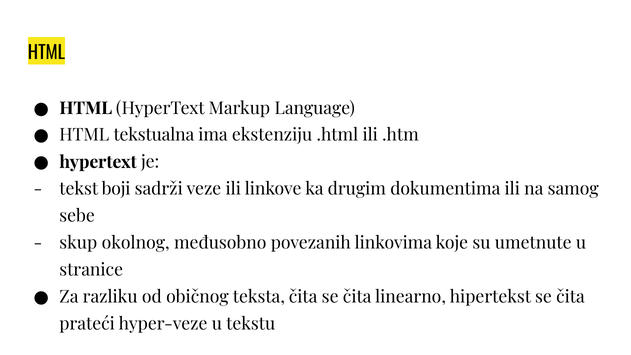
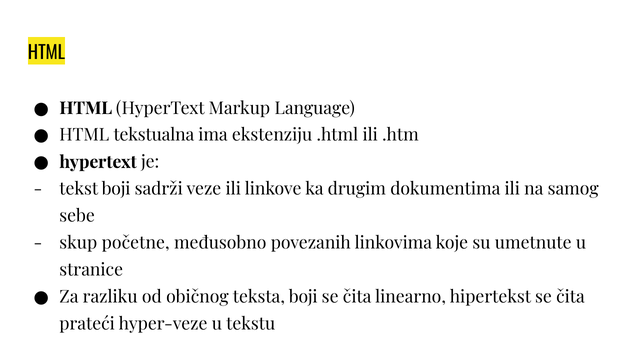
okolnog: okolnog -> početne
teksta čita: čita -> boji
